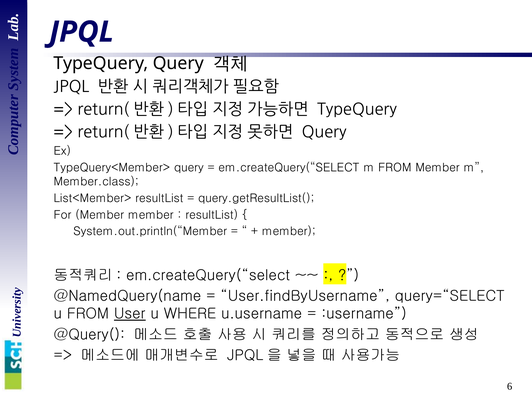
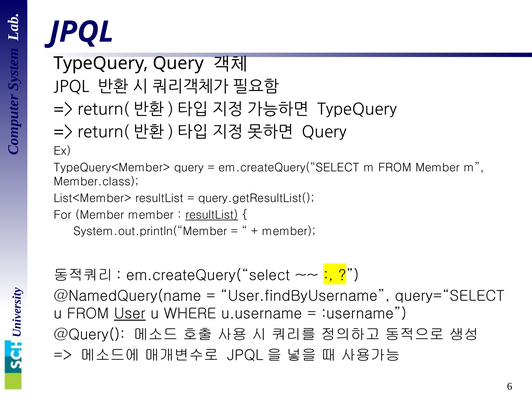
resultList at (212, 215) underline: none -> present
